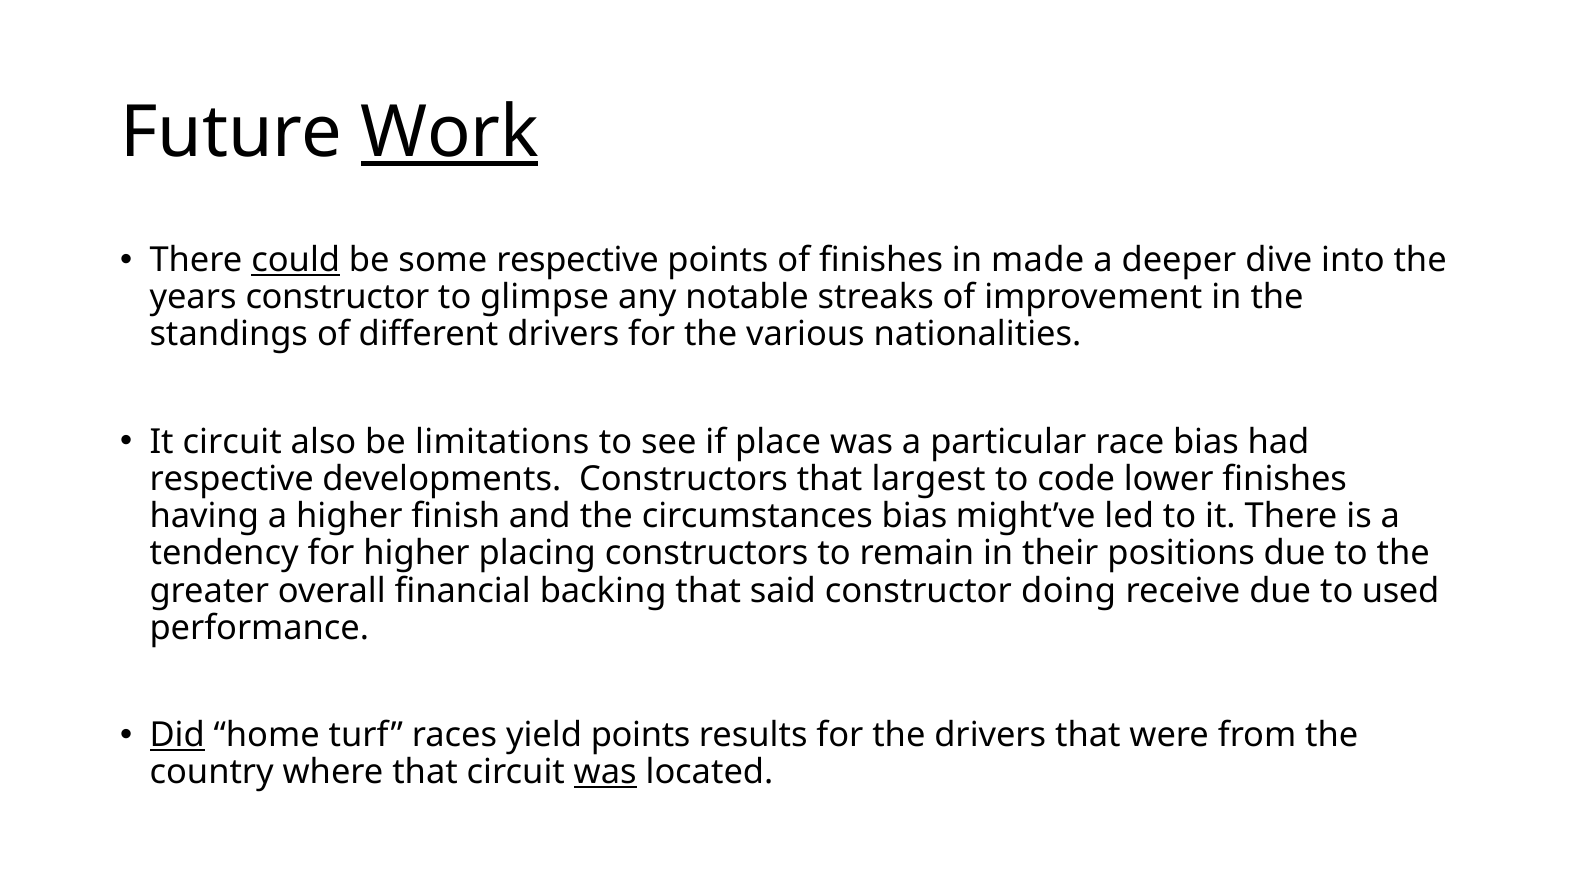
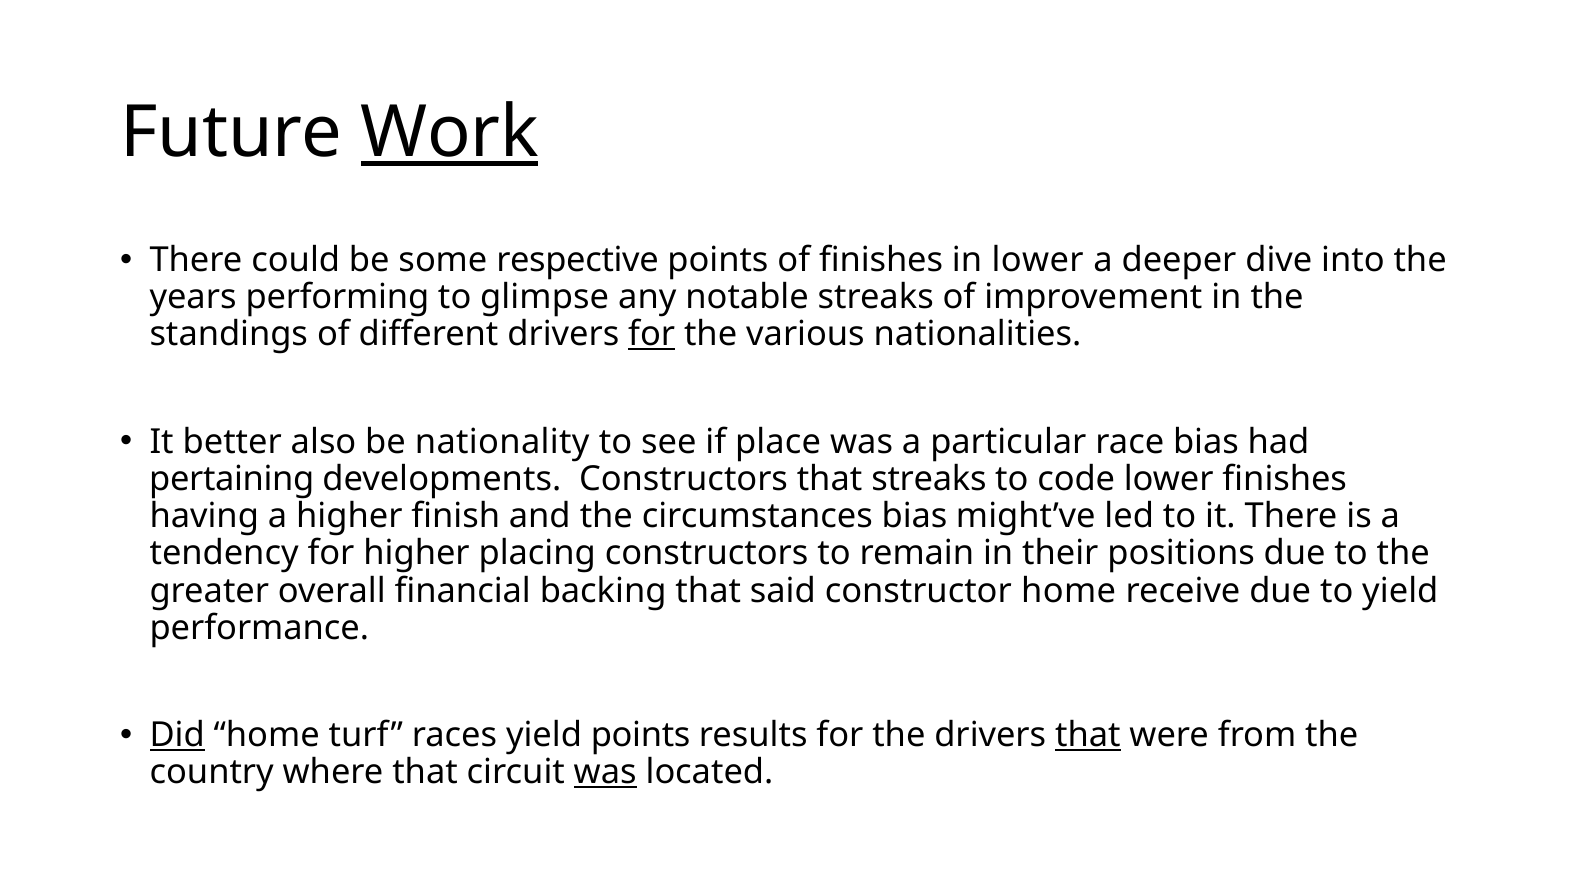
could underline: present -> none
in made: made -> lower
years constructor: constructor -> performing
for at (652, 335) underline: none -> present
It circuit: circuit -> better
limitations: limitations -> nationality
respective at (232, 479): respective -> pertaining
that largest: largest -> streaks
constructor doing: doing -> home
to used: used -> yield
that at (1088, 735) underline: none -> present
